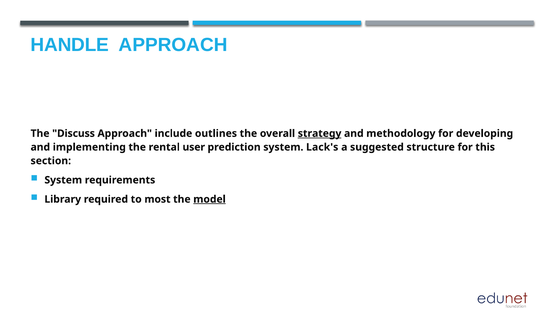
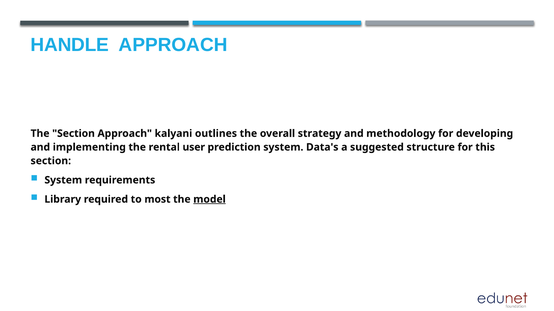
The Discuss: Discuss -> Section
include: include -> kalyani
strategy underline: present -> none
Lack's: Lack's -> Data's
